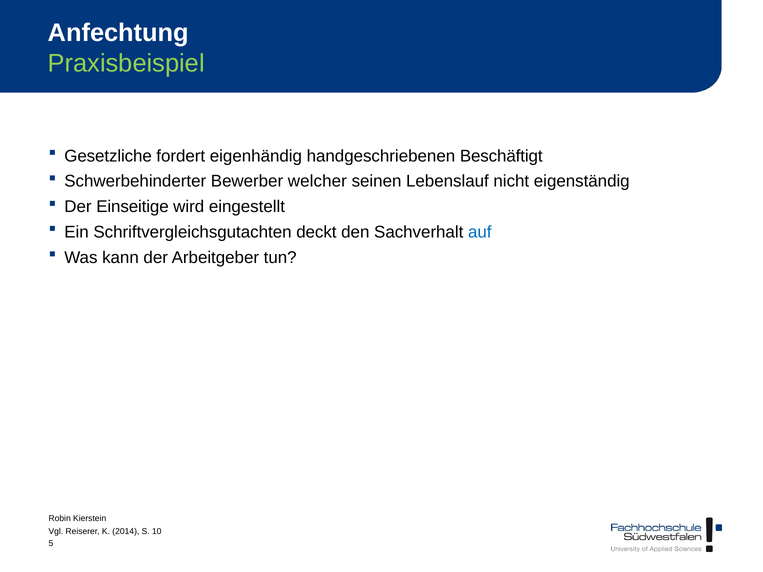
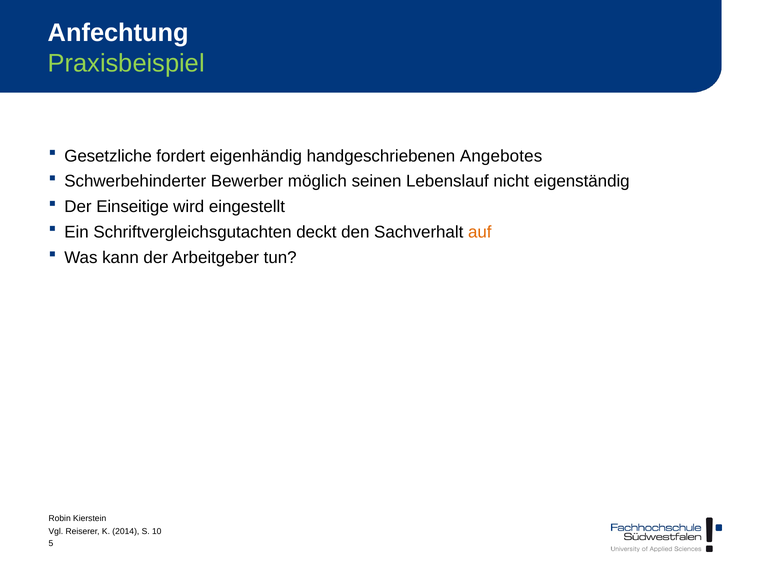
Beschäftigt: Beschäftigt -> Angebotes
welcher: welcher -> möglich
auf colour: blue -> orange
